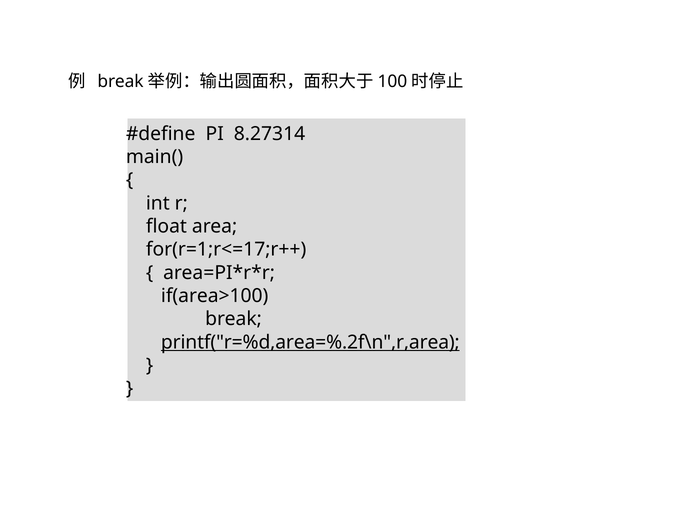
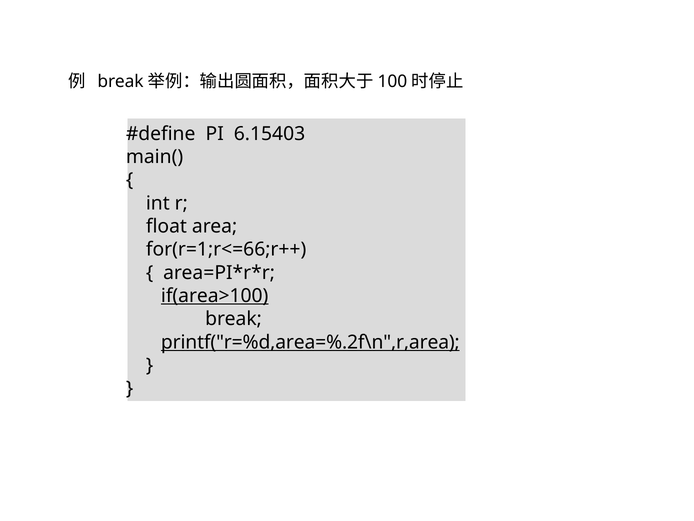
8.27314: 8.27314 -> 6.15403
for(r=1;r<=17;r++: for(r=1;r<=17;r++ -> for(r=1;r<=66;r++
if(area>100 underline: none -> present
